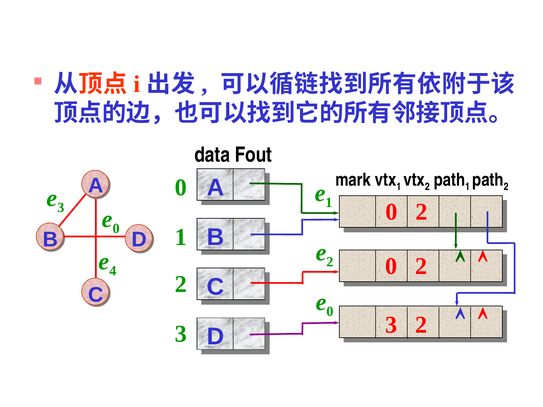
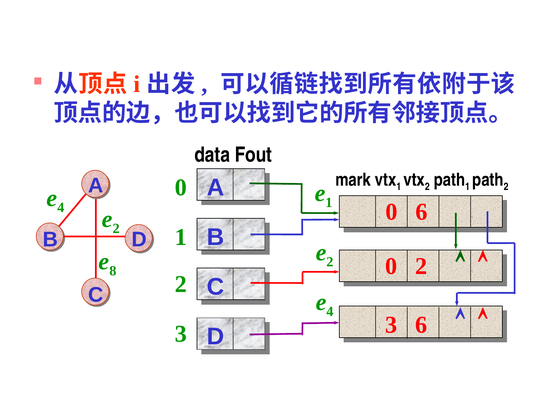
3 at (61, 208): 3 -> 4
2 at (422, 212): 2 -> 6
0 at (116, 229): 0 -> 2
4: 4 -> 8
0 at (330, 312): 0 -> 4
3 2: 2 -> 6
